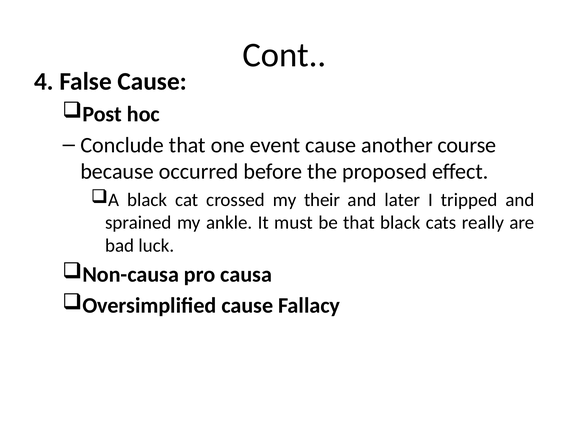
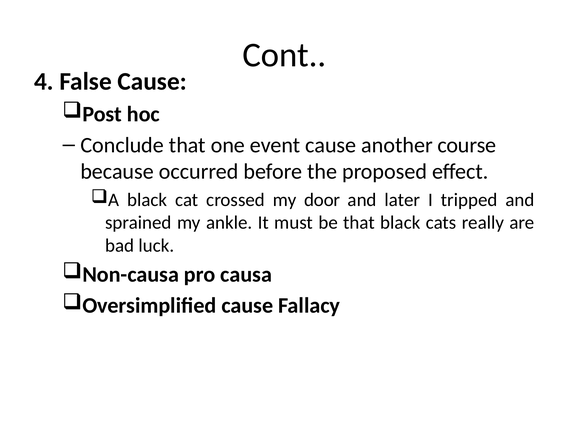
their: their -> door
